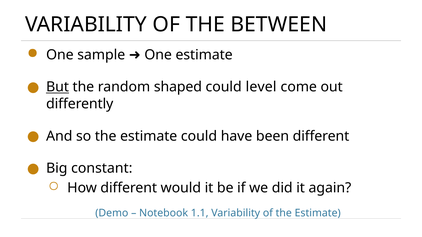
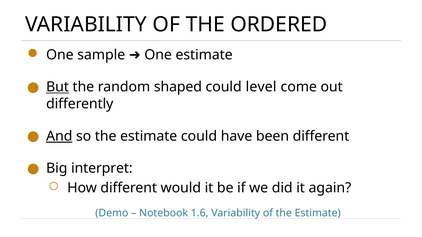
BETWEEN: BETWEEN -> ORDERED
And underline: none -> present
constant: constant -> interpret
1.1: 1.1 -> 1.6
